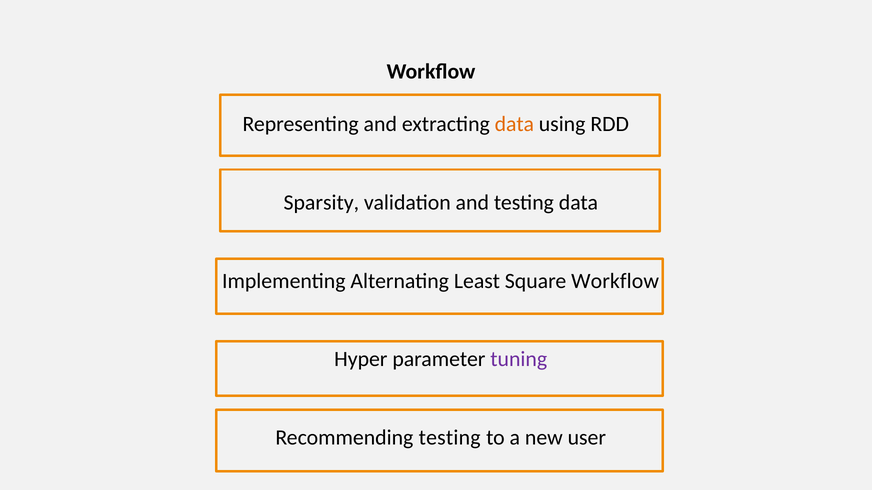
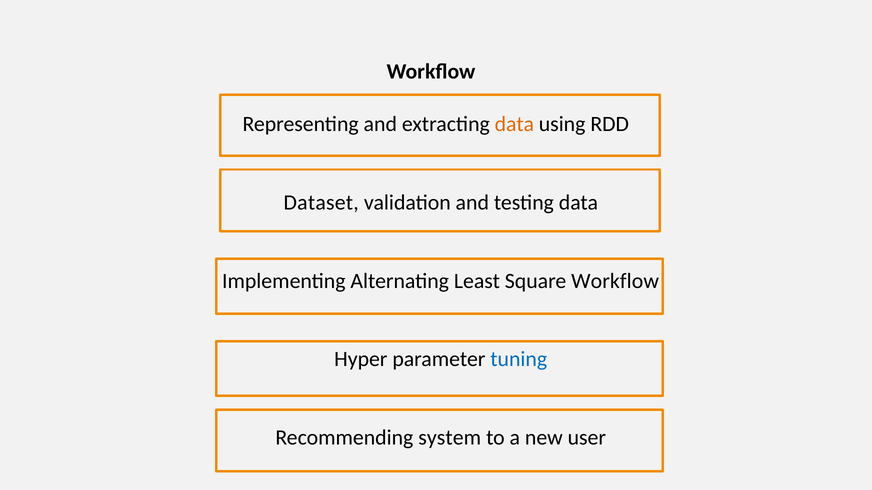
Sparsity: Sparsity -> Dataset
tuning colour: purple -> blue
Recommending testing: testing -> system
